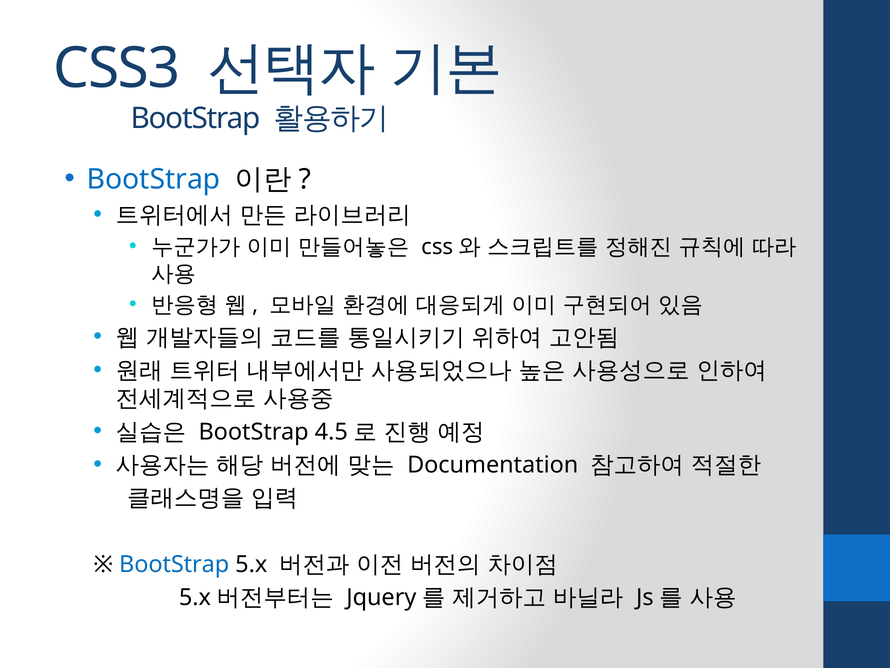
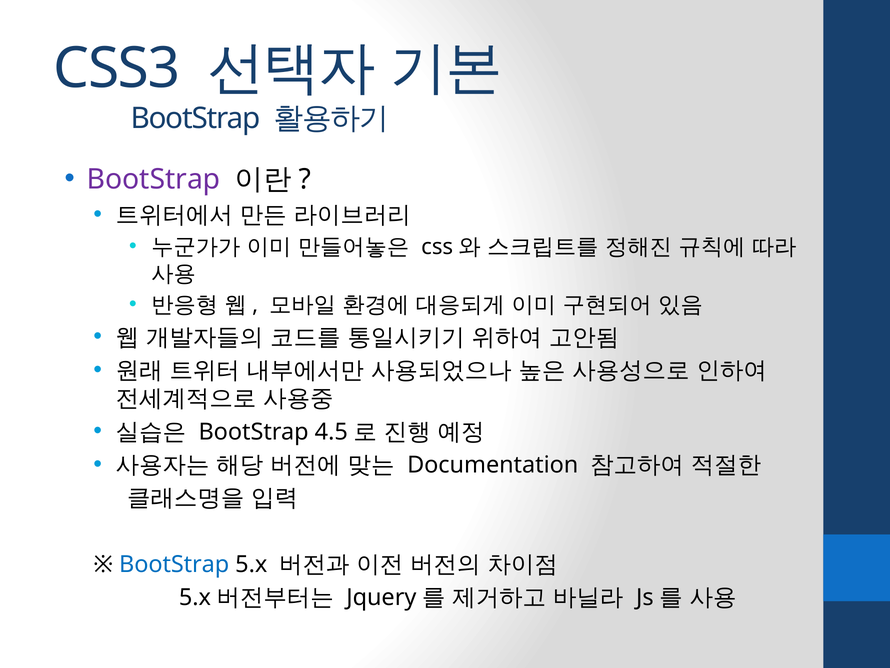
BootStrap at (154, 179) colour: blue -> purple
